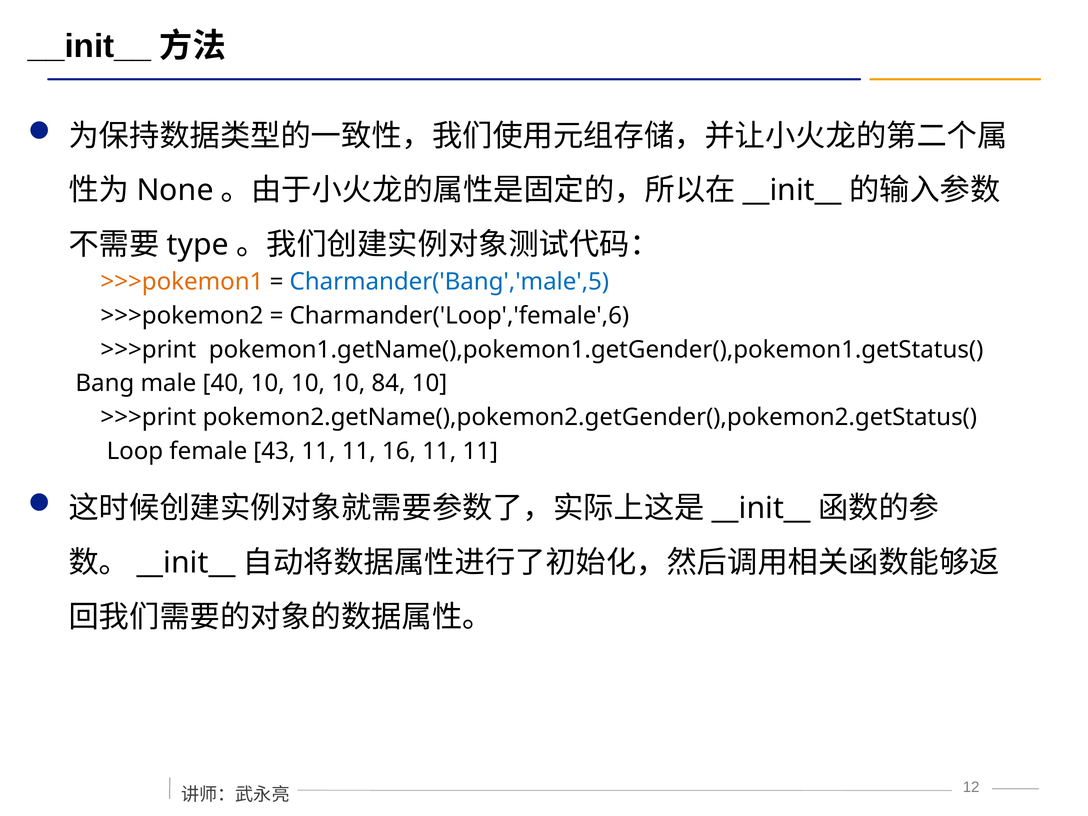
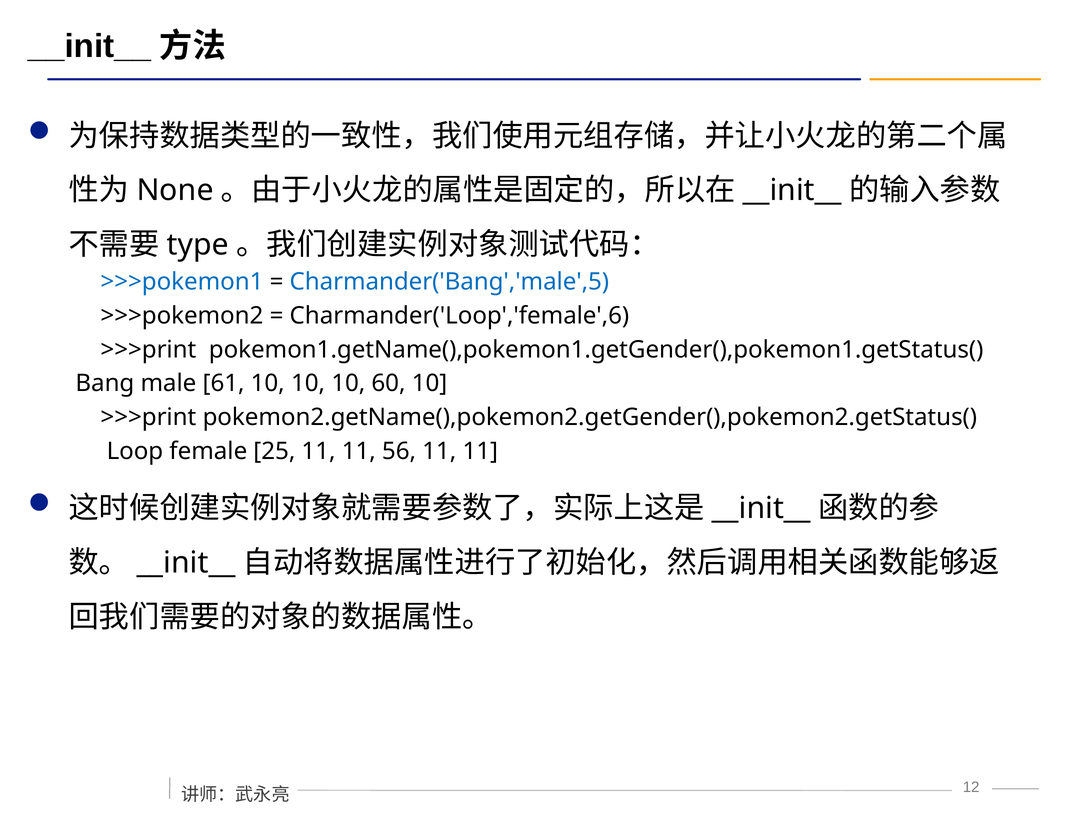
>>>pokemon1 colour: orange -> blue
40: 40 -> 61
84: 84 -> 60
43: 43 -> 25
16: 16 -> 56
